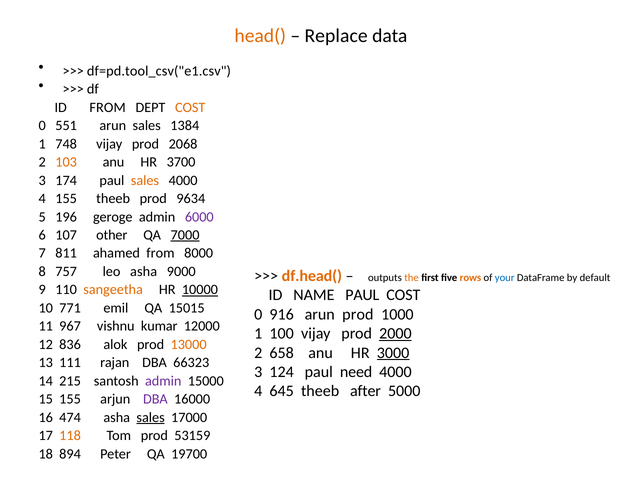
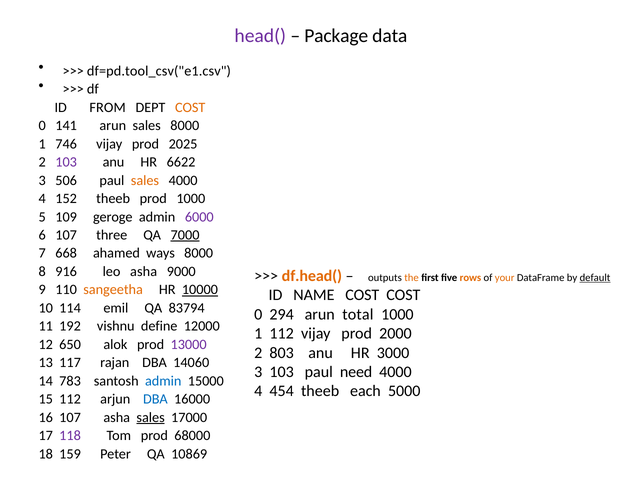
head( colour: orange -> purple
Replace: Replace -> Package
551: 551 -> 141
sales 1384: 1384 -> 8000
748: 748 -> 746
2068: 2068 -> 2025
103 at (66, 162) colour: orange -> purple
3700: 3700 -> 6622
174: 174 -> 506
4 155: 155 -> 152
prod 9634: 9634 -> 1000
196: 196 -> 109
other: other -> three
811: 811 -> 668
ahamed from: from -> ways
757: 757 -> 916
your colour: blue -> orange
default underline: none -> present
NAME PAUL: PAUL -> COST
771: 771 -> 114
15015: 15015 -> 83794
916: 916 -> 294
arun prod: prod -> total
967: 967 -> 192
kumar: kumar -> define
1 100: 100 -> 112
2000 underline: present -> none
836: 836 -> 650
13000 colour: orange -> purple
658: 658 -> 803
3000 underline: present -> none
111: 111 -> 117
66323: 66323 -> 14060
3 124: 124 -> 103
215: 215 -> 783
admin at (163, 381) colour: purple -> blue
645: 645 -> 454
after: after -> each
15 155: 155 -> 112
DBA at (155, 400) colour: purple -> blue
16 474: 474 -> 107
118 colour: orange -> purple
53159: 53159 -> 68000
894: 894 -> 159
19700: 19700 -> 10869
